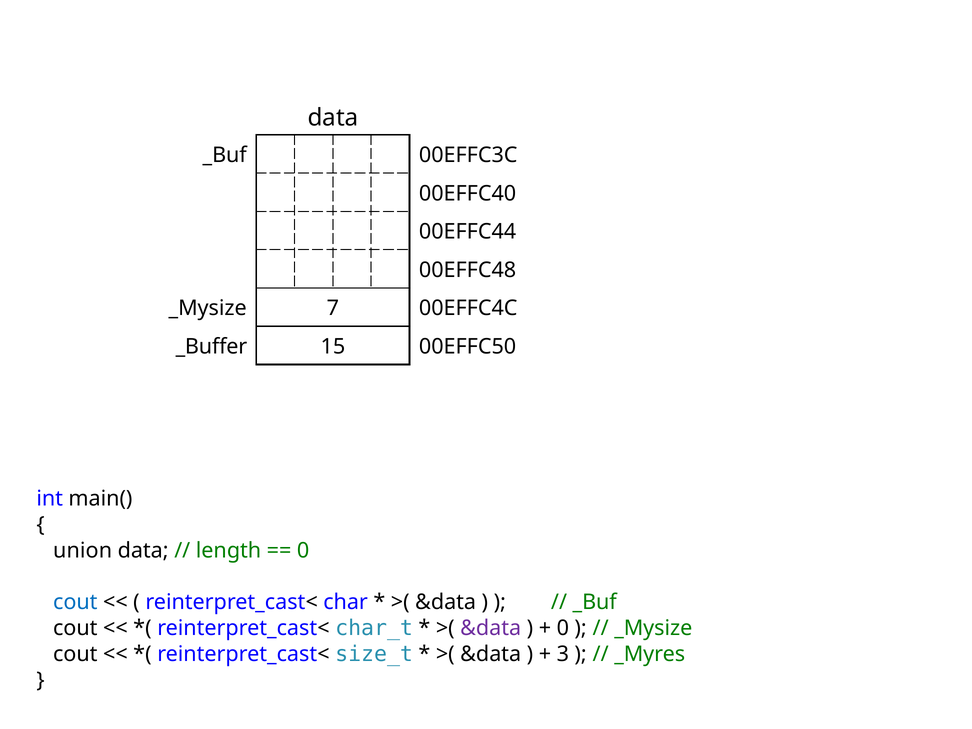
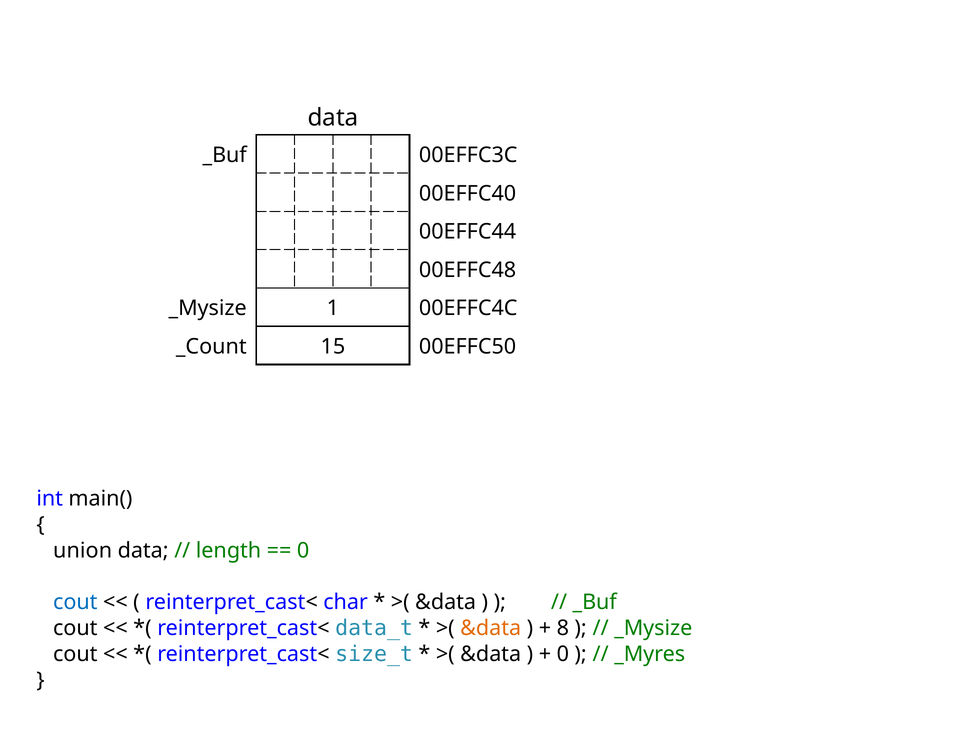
7: 7 -> 1
_Buffer: _Buffer -> _Count
char_t: char_t -> data_t
&data at (491, 628) colour: purple -> orange
0 at (563, 628): 0 -> 8
3 at (563, 654): 3 -> 0
